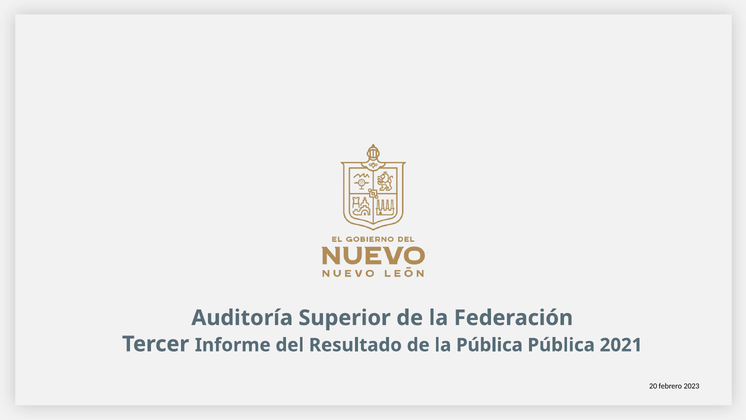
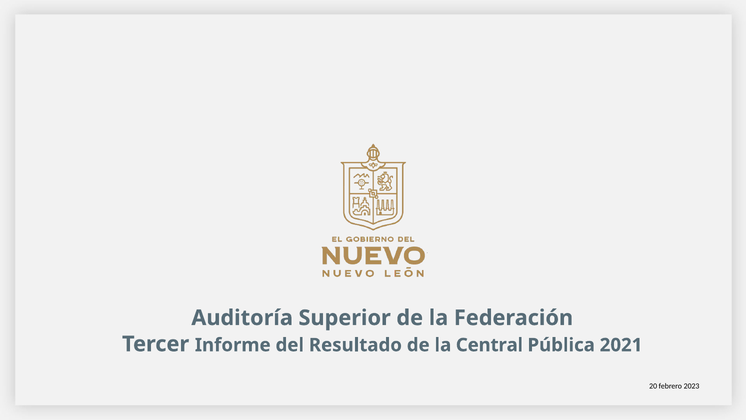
la Pública: Pública -> Central
